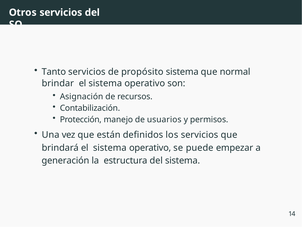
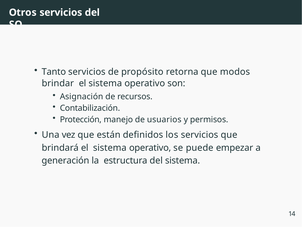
propósito sistema: sistema -> retorna
normal: normal -> modos
